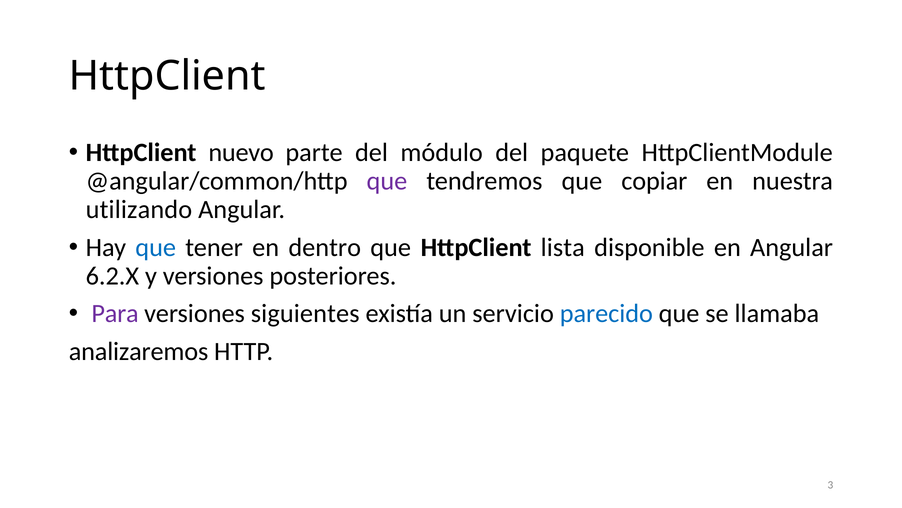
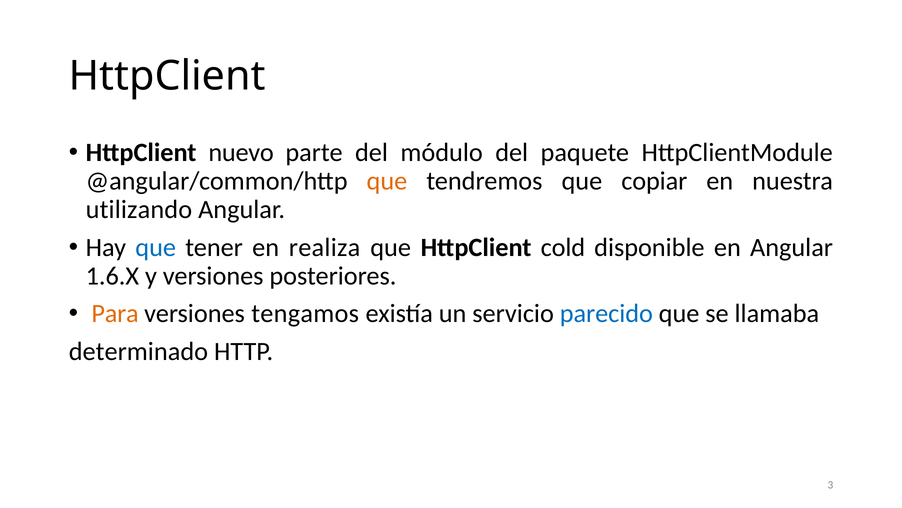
que at (387, 181) colour: purple -> orange
dentro: dentro -> realiza
lista: lista -> cold
6.2.X: 6.2.X -> 1.6.X
Para colour: purple -> orange
siguientes: siguientes -> tengamos
analizaremos: analizaremos -> determinado
